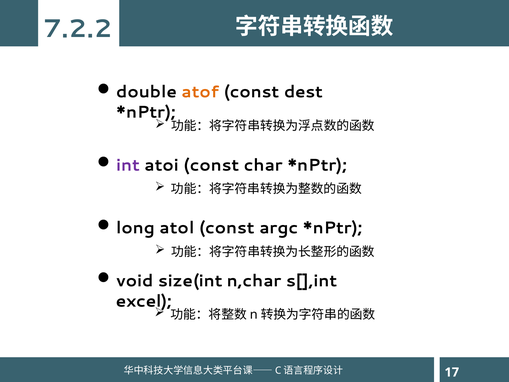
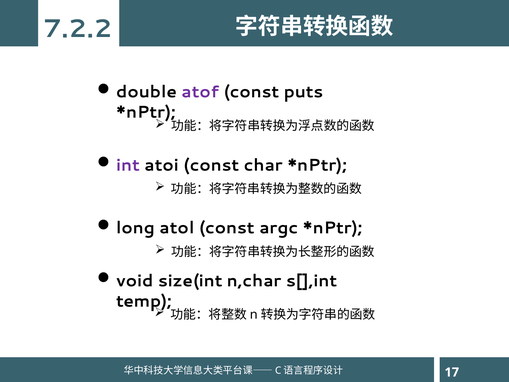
atof colour: orange -> purple
dest: dest -> puts
excel: excel -> temp
